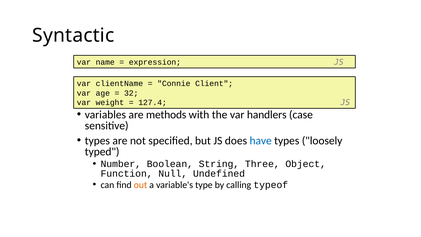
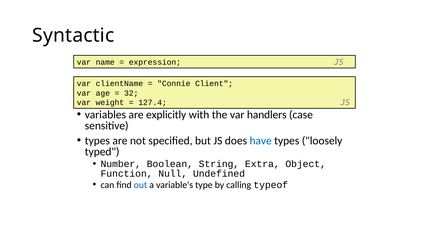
methods: methods -> explicitly
Three: Three -> Extra
out colour: orange -> blue
